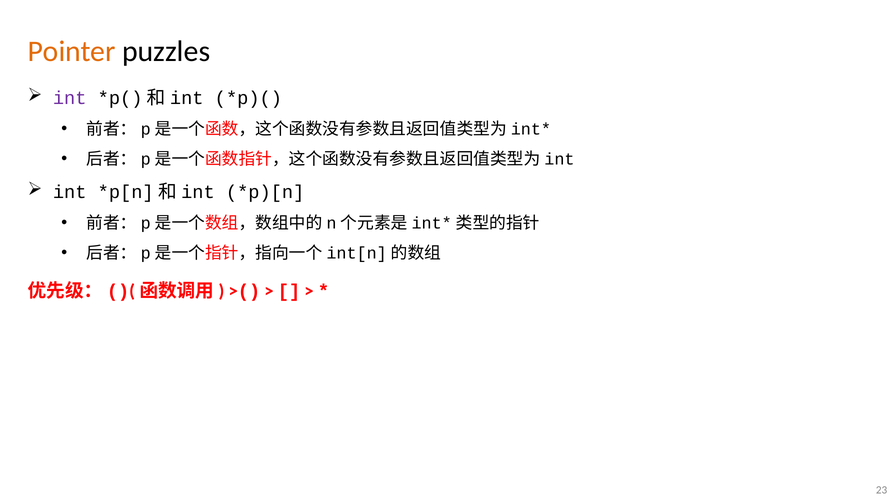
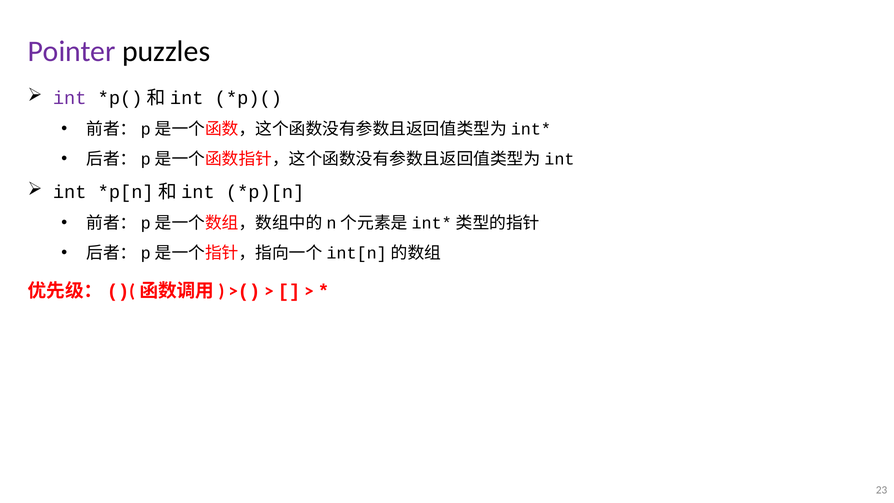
Pointer colour: orange -> purple
